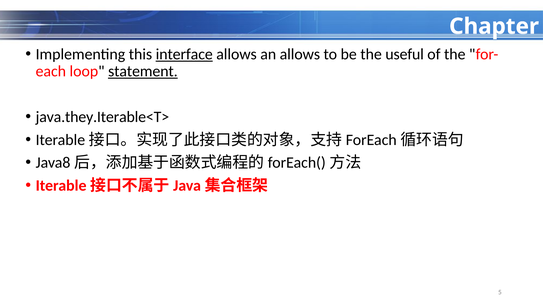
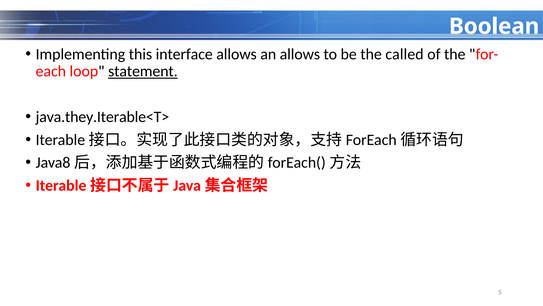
Chapter: Chapter -> Boolean
interface underline: present -> none
useful: useful -> called
